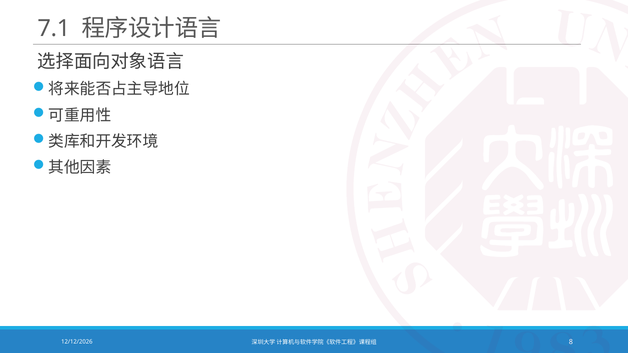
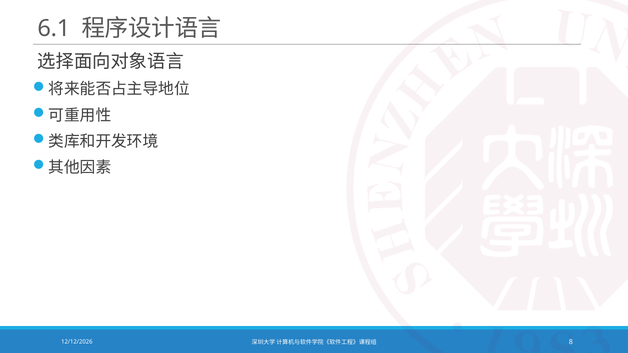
7.1: 7.1 -> 6.1
